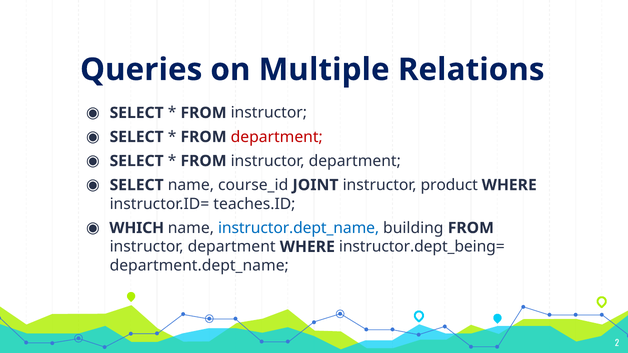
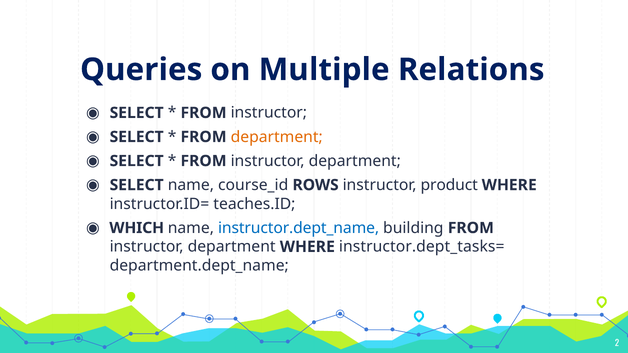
department at (277, 137) colour: red -> orange
JOINT: JOINT -> ROWS
instructor.dept_being=: instructor.dept_being= -> instructor.dept_tasks=
